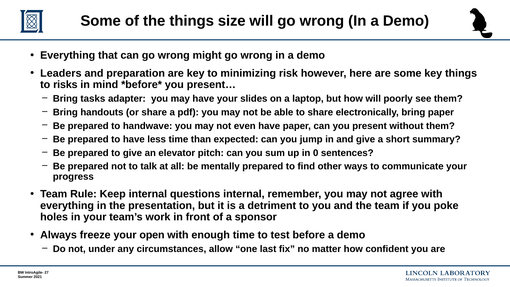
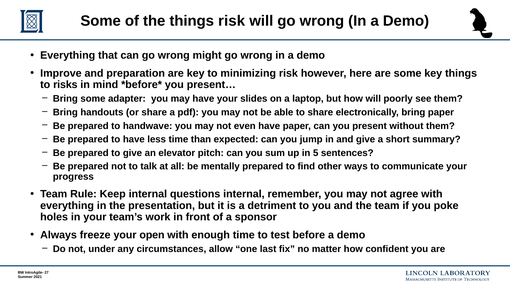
things size: size -> risk
Leaders: Leaders -> Improve
Bring tasks: tasks -> some
0: 0 -> 5
